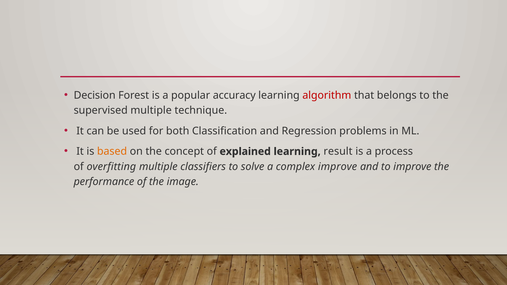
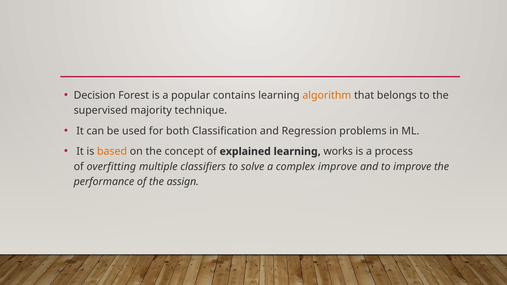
accuracy: accuracy -> contains
algorithm colour: red -> orange
supervised multiple: multiple -> majority
result: result -> works
image: image -> assign
